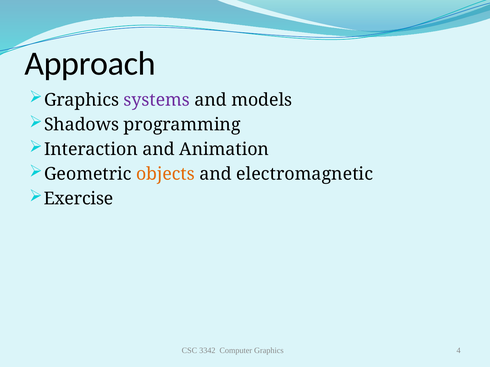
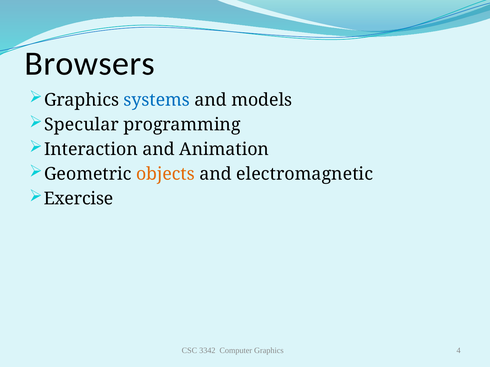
Approach: Approach -> Browsers
systems colour: purple -> blue
Shadows: Shadows -> Specular
